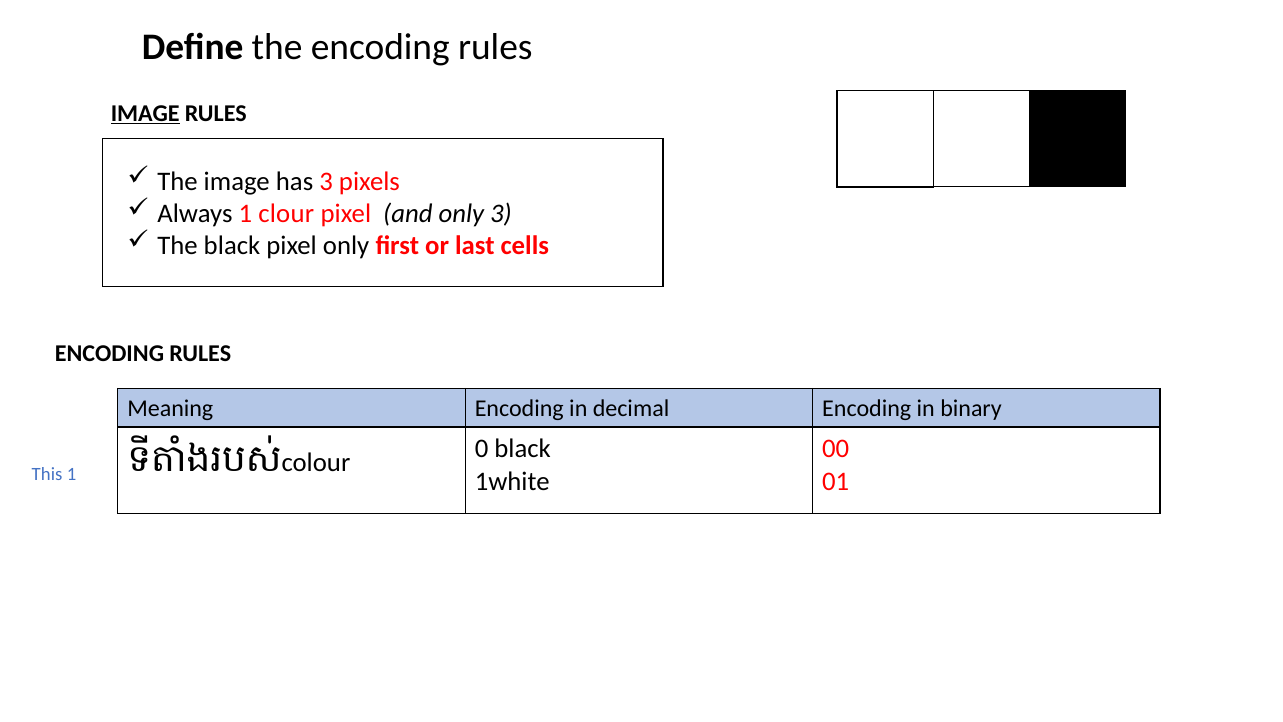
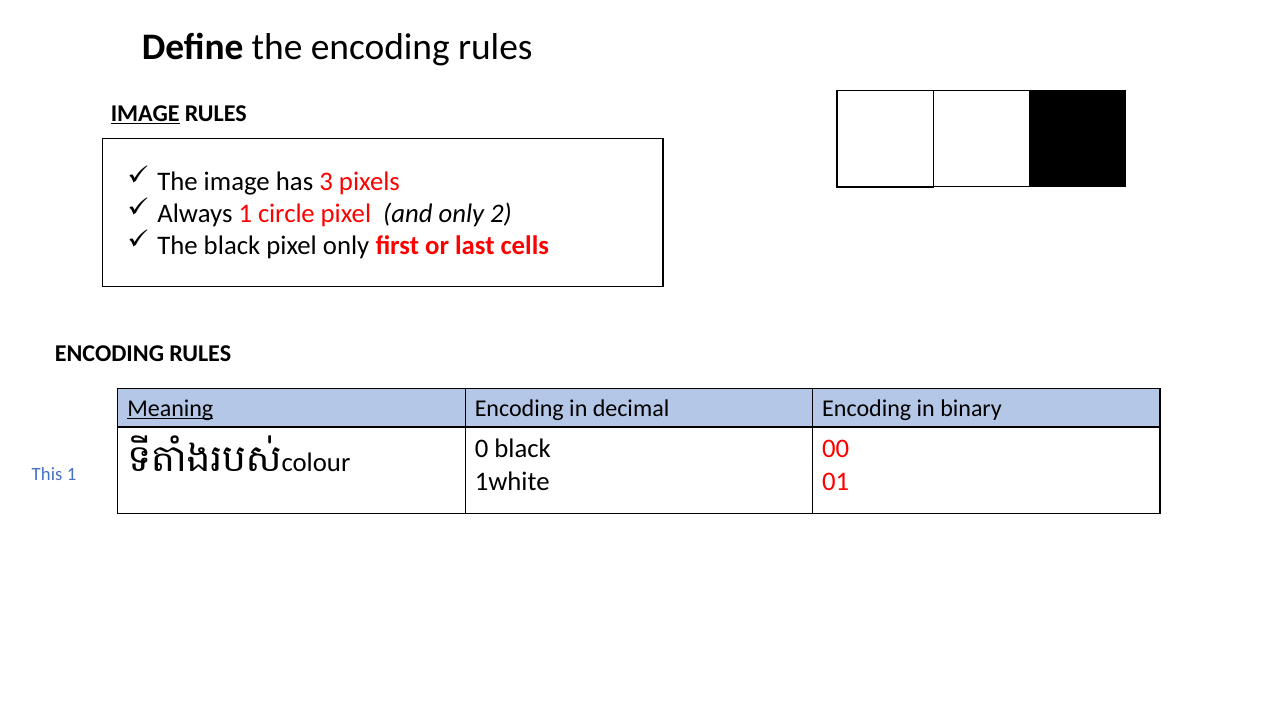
clour: clour -> circle
only 3: 3 -> 2
Meaning underline: none -> present
